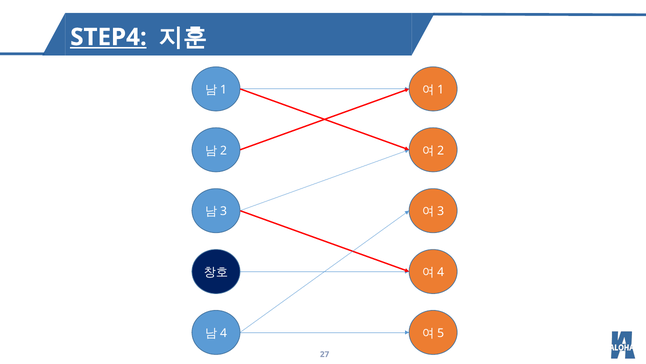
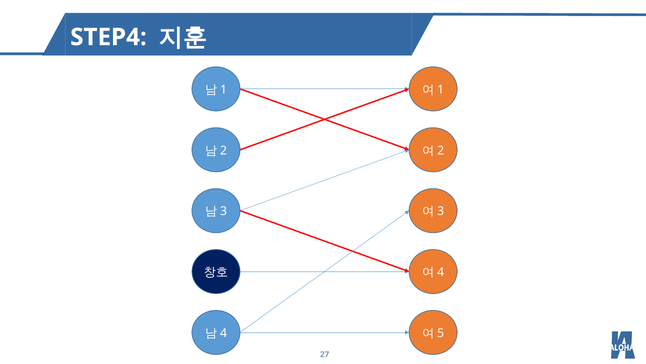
STEP4 underline: present -> none
